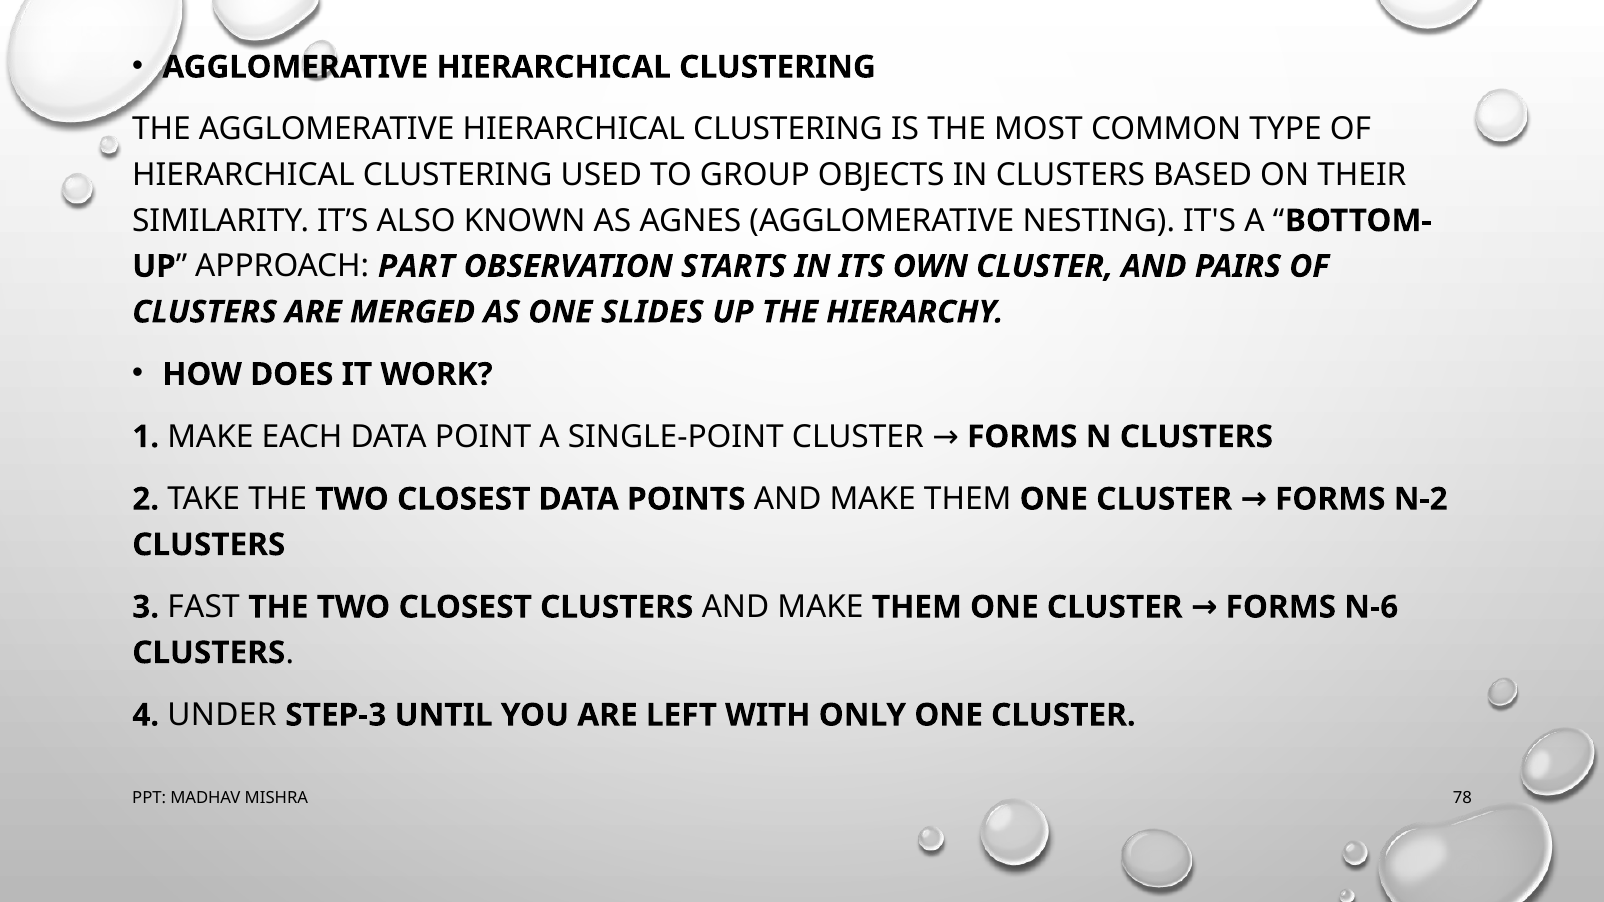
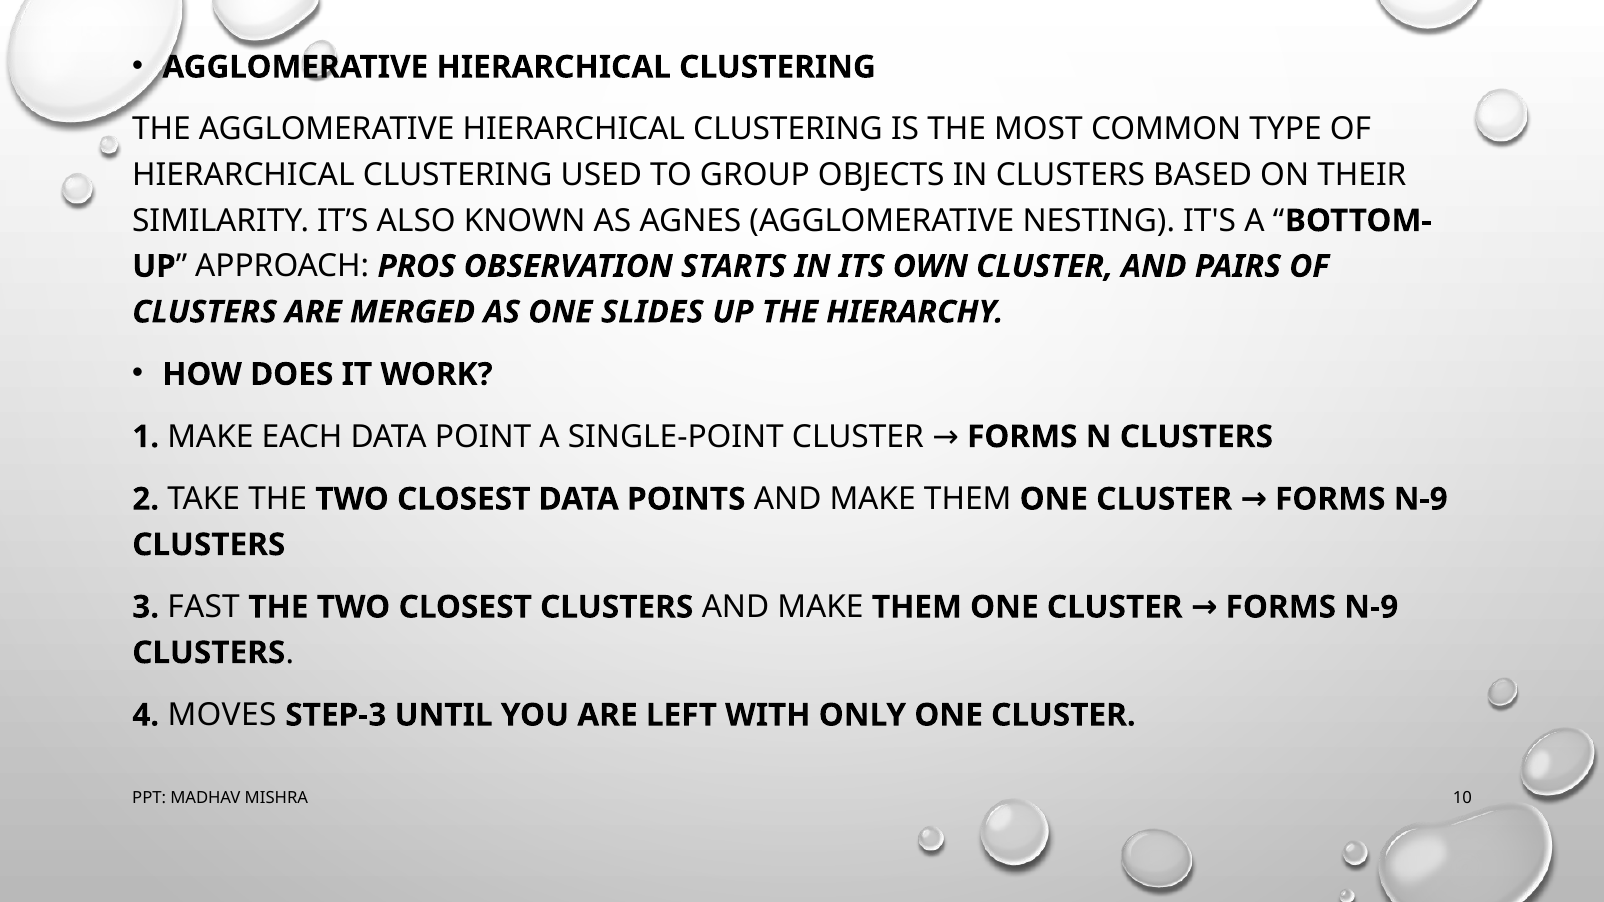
PART: PART -> PROS
N-2 at (1421, 499): N-2 -> N-9
N-6 at (1371, 607): N-6 -> N-9
UNDER: UNDER -> MOVES
78: 78 -> 10
